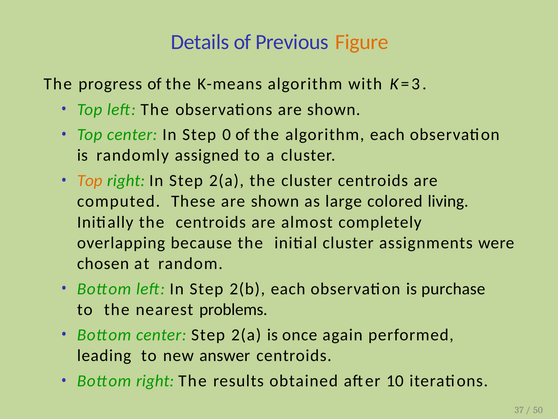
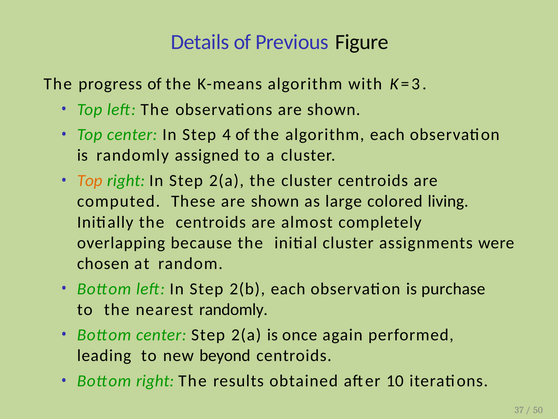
Figure colour: orange -> black
0: 0 -> 4
nearest problems: problems -> randomly
answer: answer -> beyond
